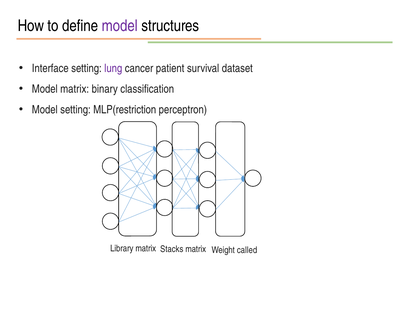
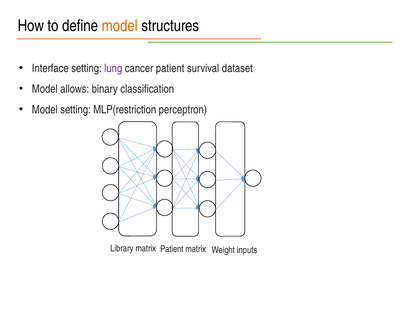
model at (120, 26) colour: purple -> orange
Model matrix: matrix -> allows
matrix Stacks: Stacks -> Patient
called: called -> inputs
